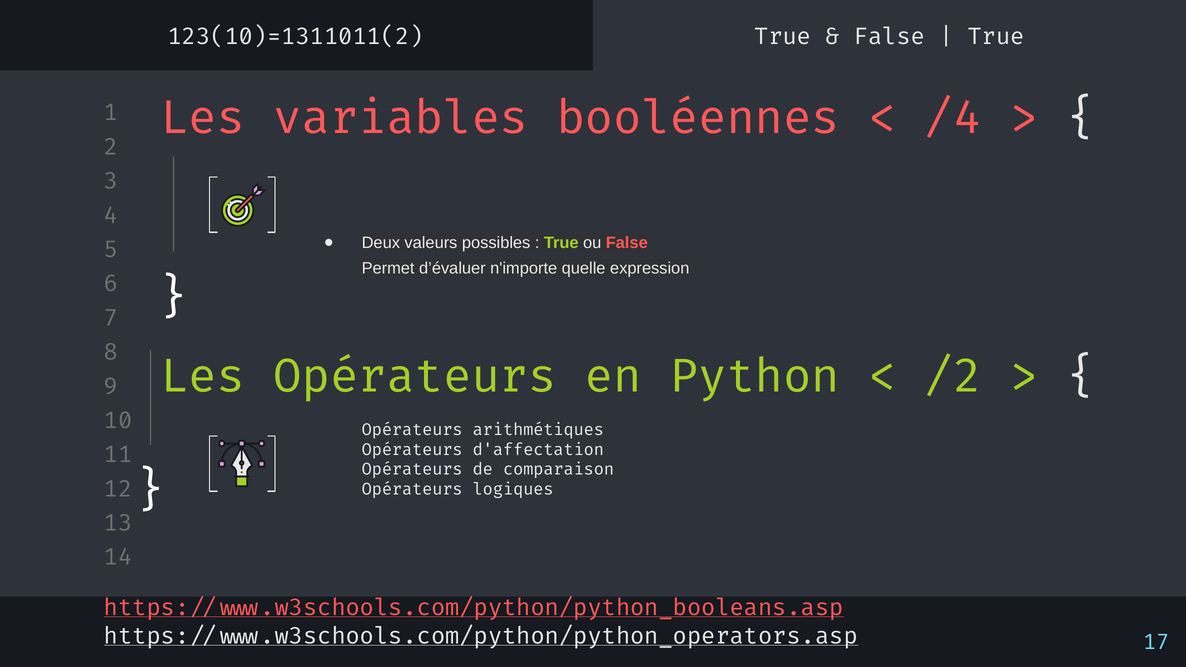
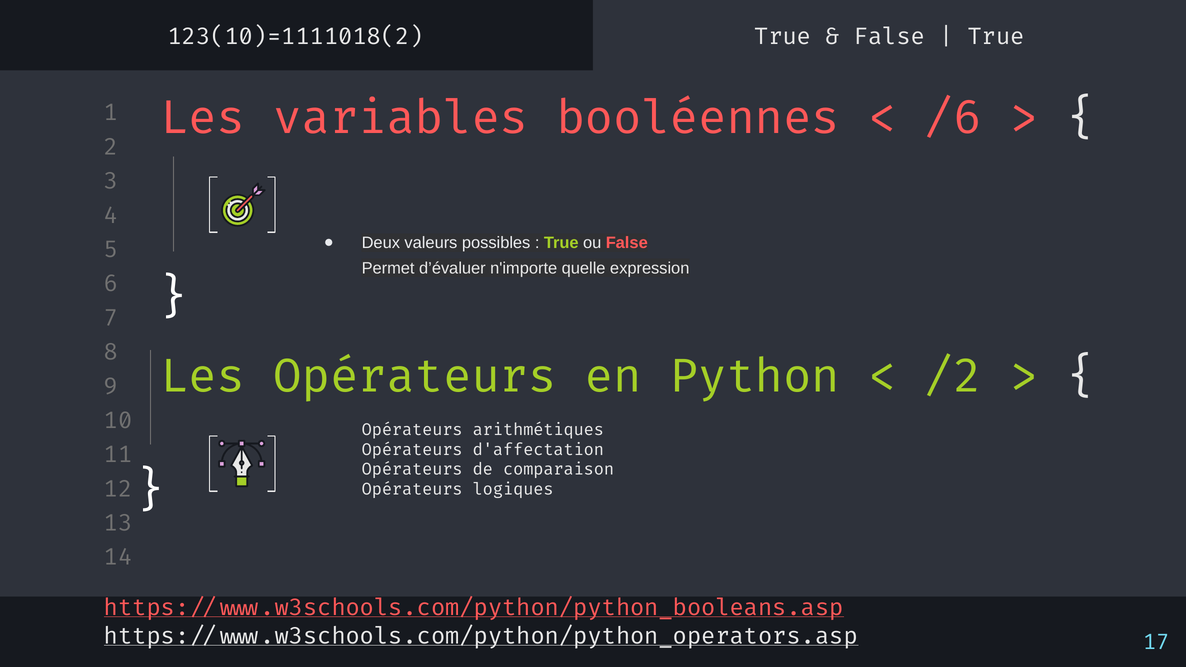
123(10)=1311011(2: 123(10)=1311011(2 -> 123(10)=1111018(2
/4: /4 -> /6
